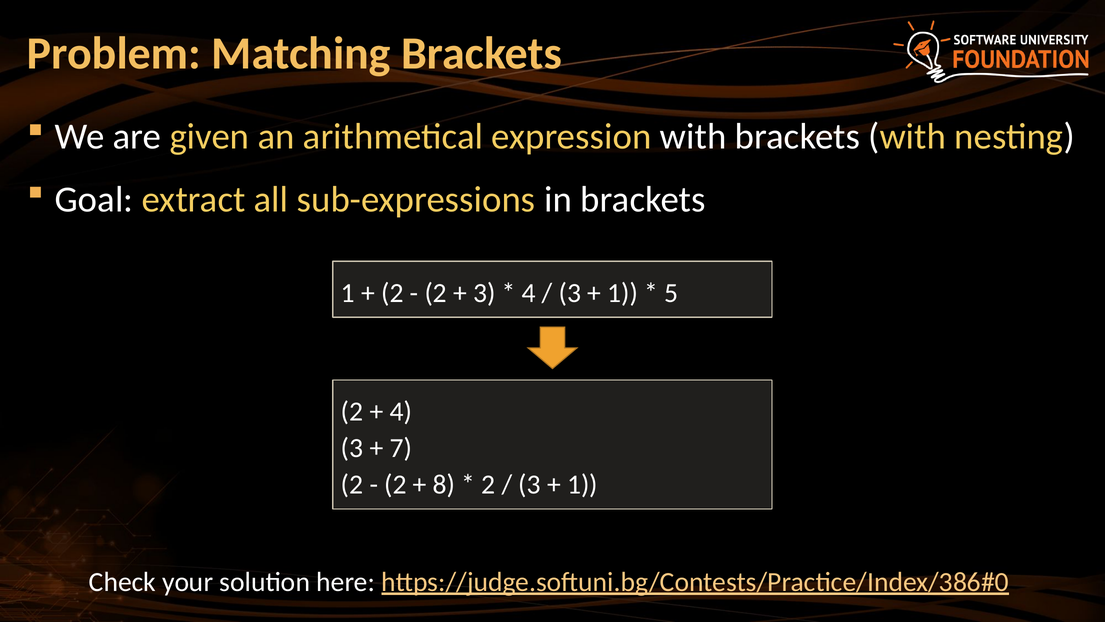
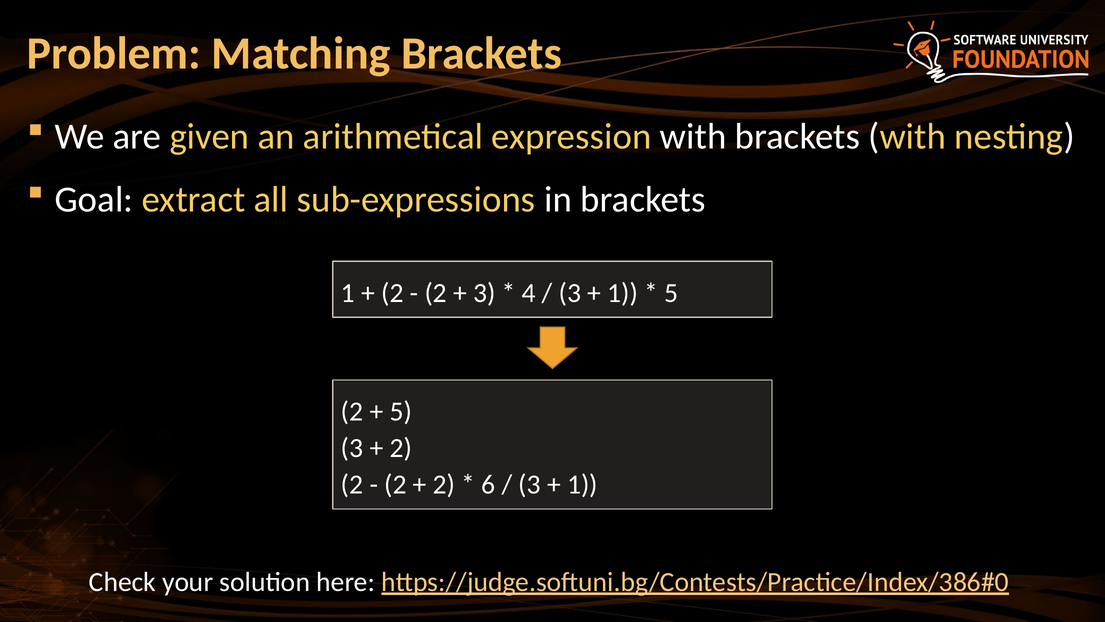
4 at (401, 412): 4 -> 5
7 at (401, 448): 7 -> 2
8 at (444, 484): 8 -> 2
2 at (488, 484): 2 -> 6
